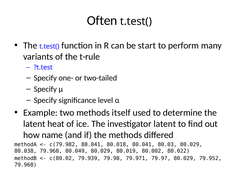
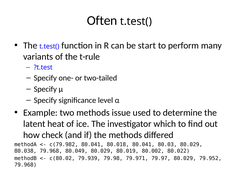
itself: itself -> issue
investigator latent: latent -> which
name: name -> check
